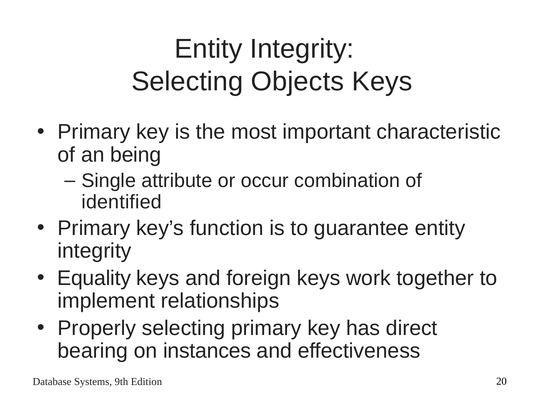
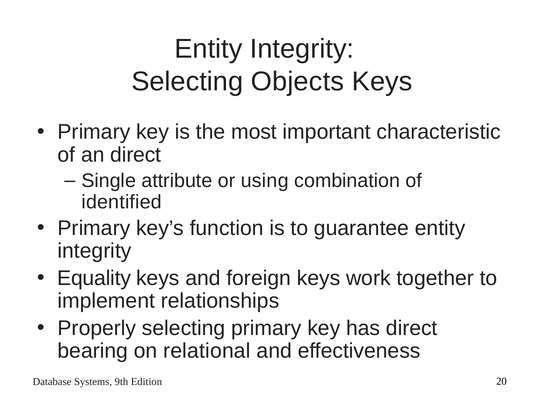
an being: being -> direct
occur: occur -> using
instances: instances -> relational
